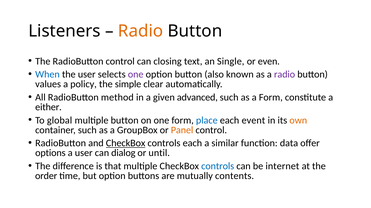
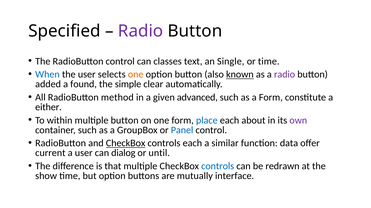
Listeners: Listeners -> Specified
Radio at (141, 31) colour: orange -> purple
closing: closing -> classes
or even: even -> time
one at (136, 75) colour: purple -> orange
known underline: none -> present
values: values -> added
policy: policy -> found
global: global -> within
event: event -> about
own colour: orange -> purple
Panel colour: orange -> blue
options: options -> current
internet: internet -> redrawn
order: order -> show
contents: contents -> interface
